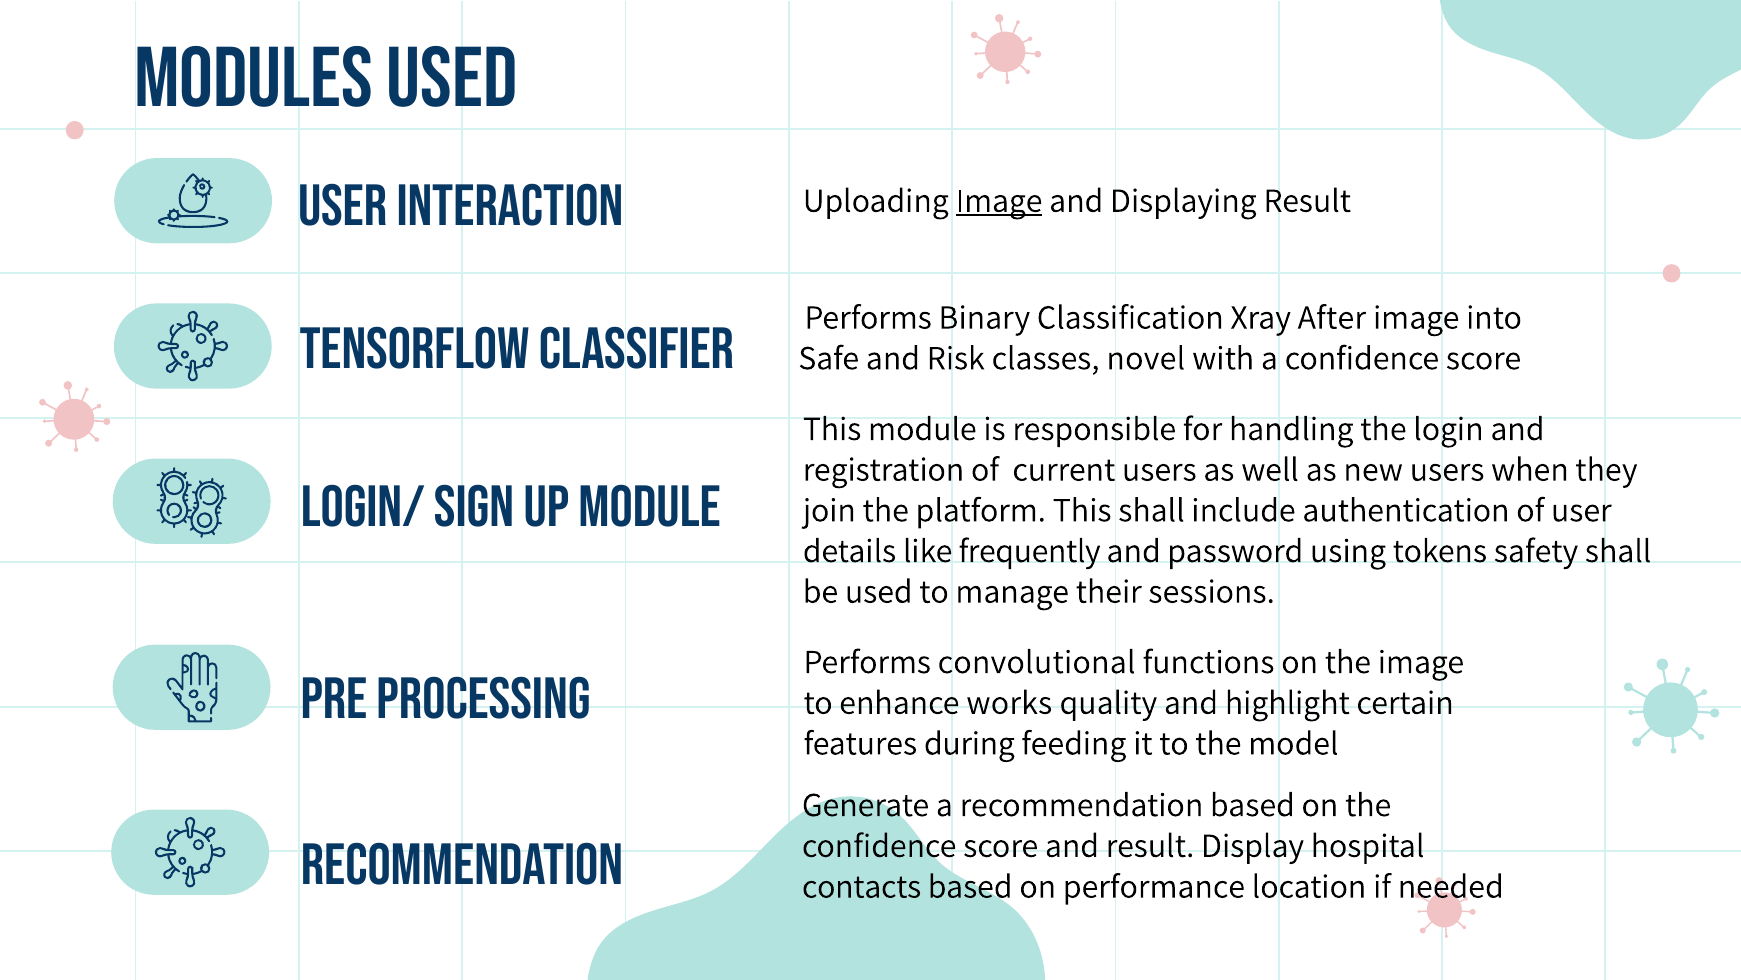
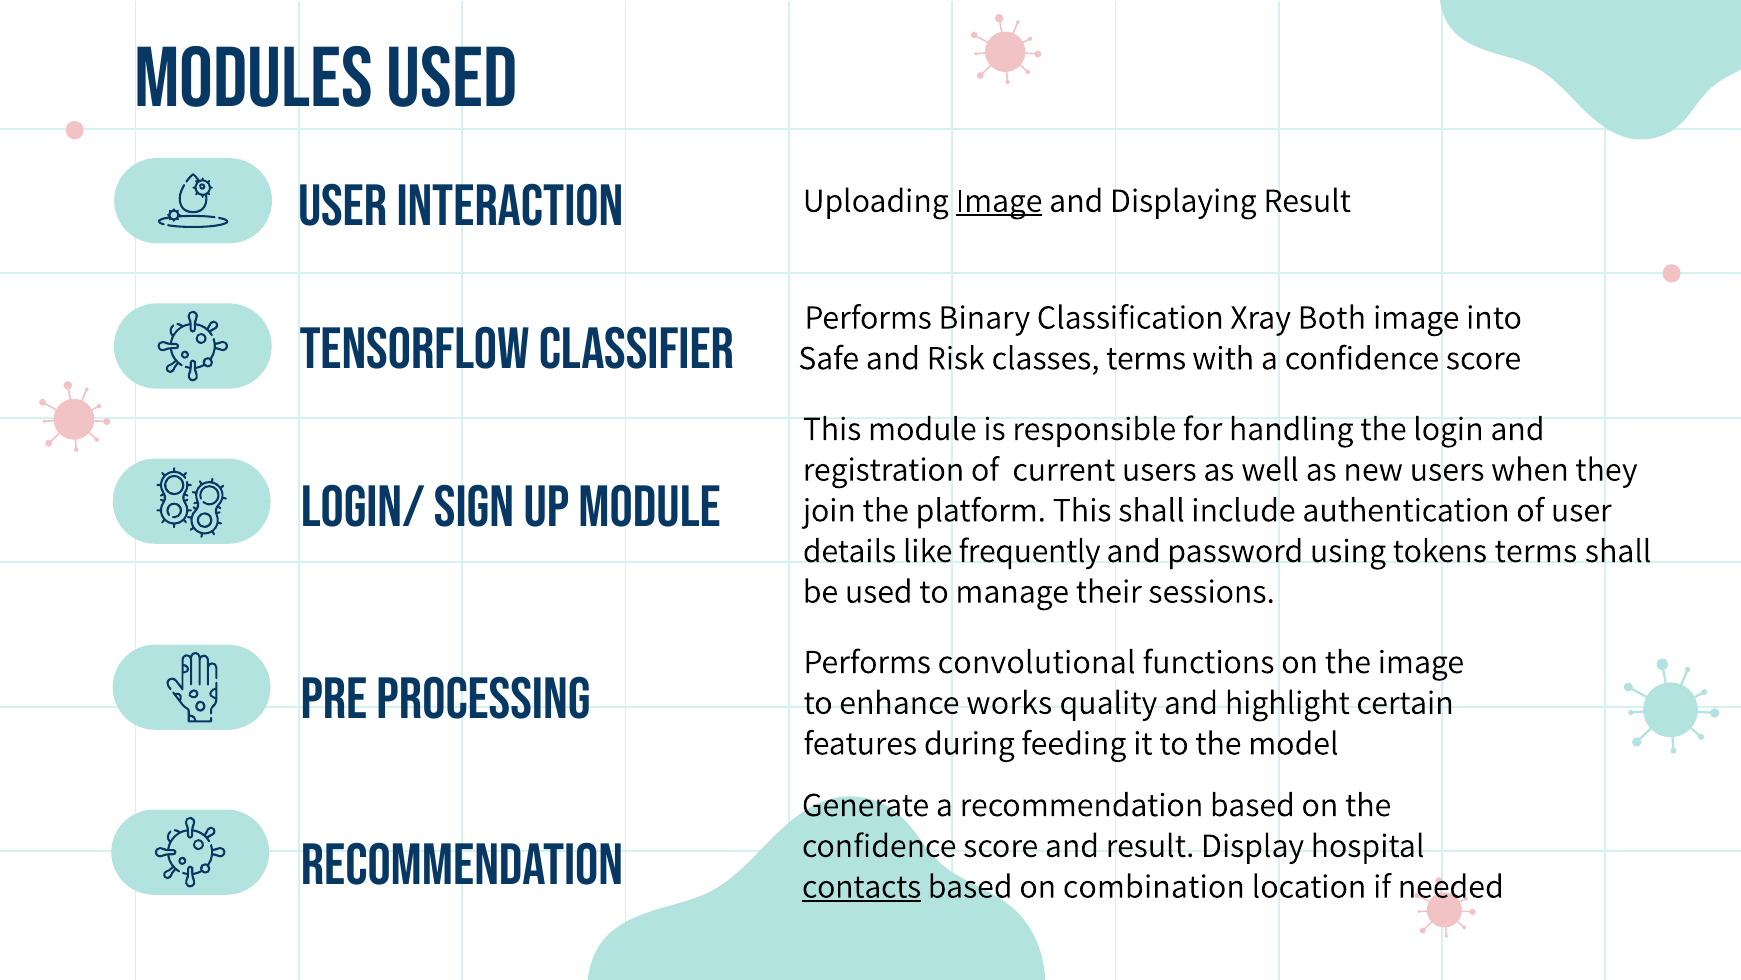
After: After -> Both
classes novel: novel -> terms
tokens safety: safety -> terms
contacts underline: none -> present
performance: performance -> combination
